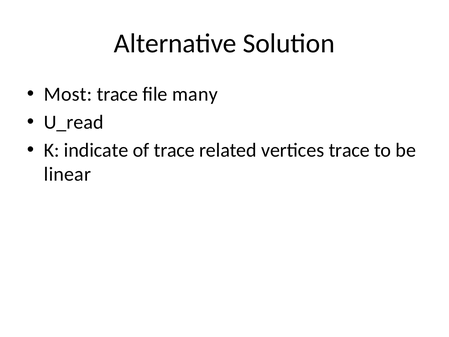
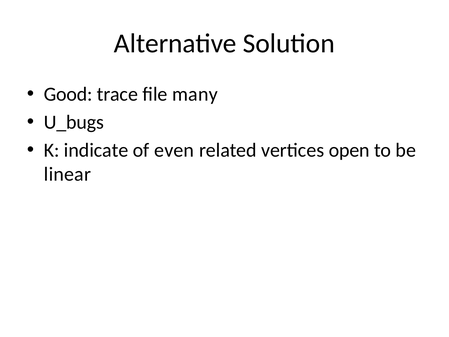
Most: Most -> Good
U_read: U_read -> U_bugs
of trace: trace -> even
vertices trace: trace -> open
